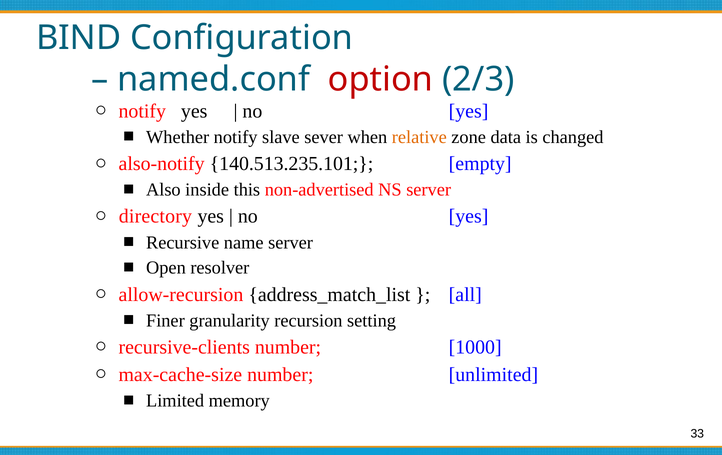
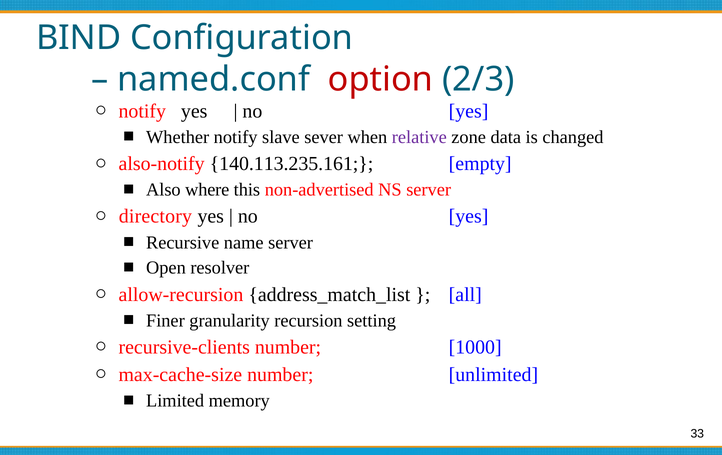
relative colour: orange -> purple
140.513.235.101: 140.513.235.101 -> 140.113.235.161
inside: inside -> where
